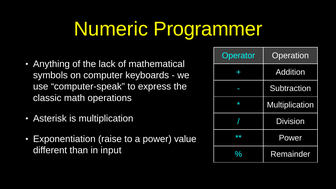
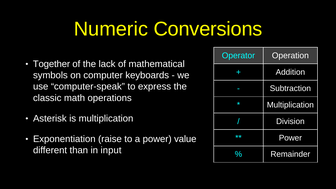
Programmer: Programmer -> Conversions
Anything: Anything -> Together
